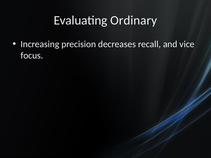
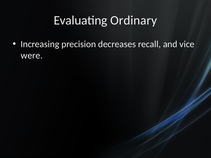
focus: focus -> were
